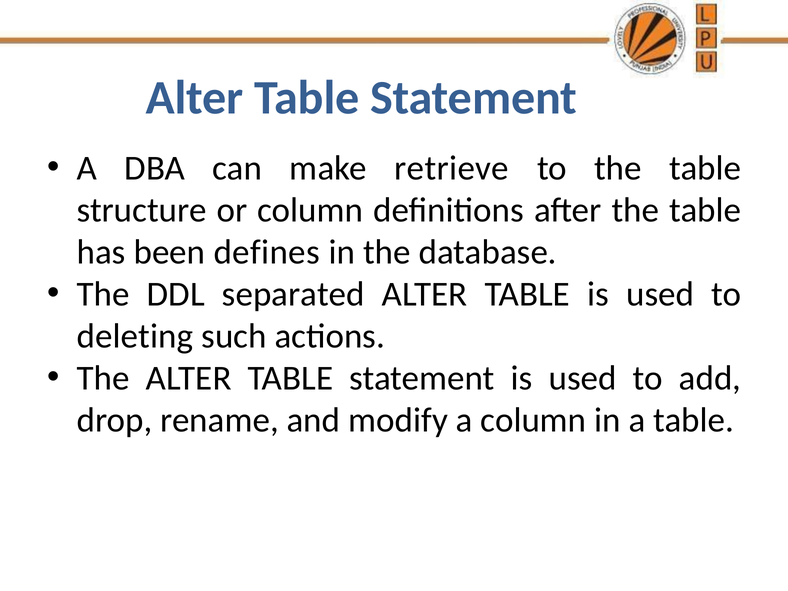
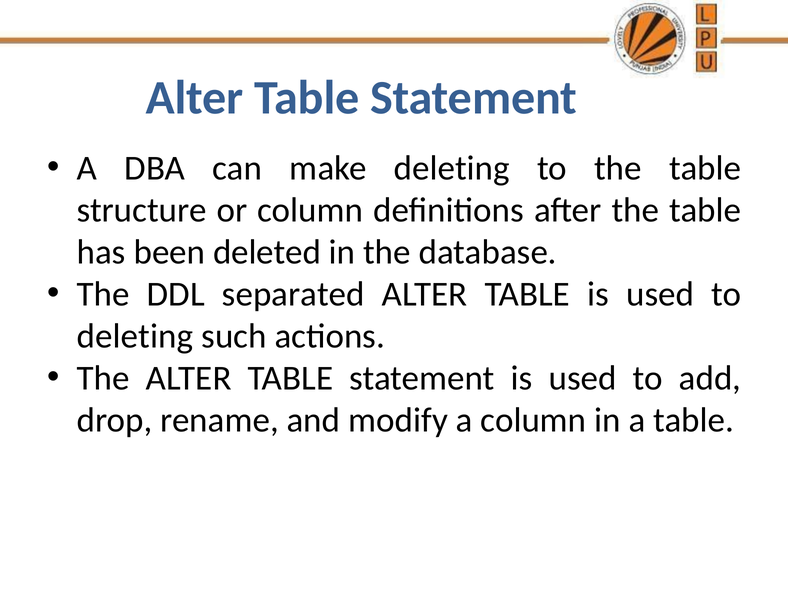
make retrieve: retrieve -> deleting
defines: defines -> deleted
